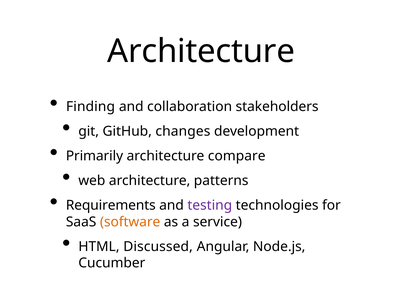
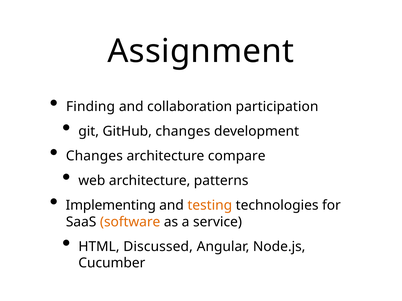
Architecture at (201, 52): Architecture -> Assignment
stakeholders: stakeholders -> participation
Primarily at (94, 156): Primarily -> Changes
Requirements: Requirements -> Implementing
testing colour: purple -> orange
